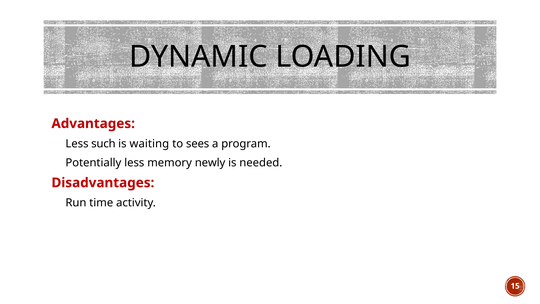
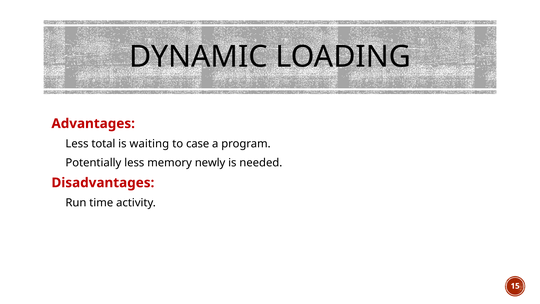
such: such -> total
sees: sees -> case
